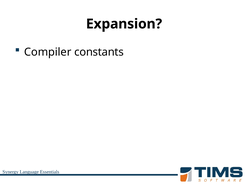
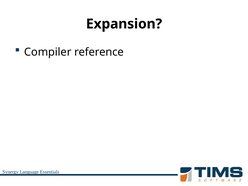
constants: constants -> reference
